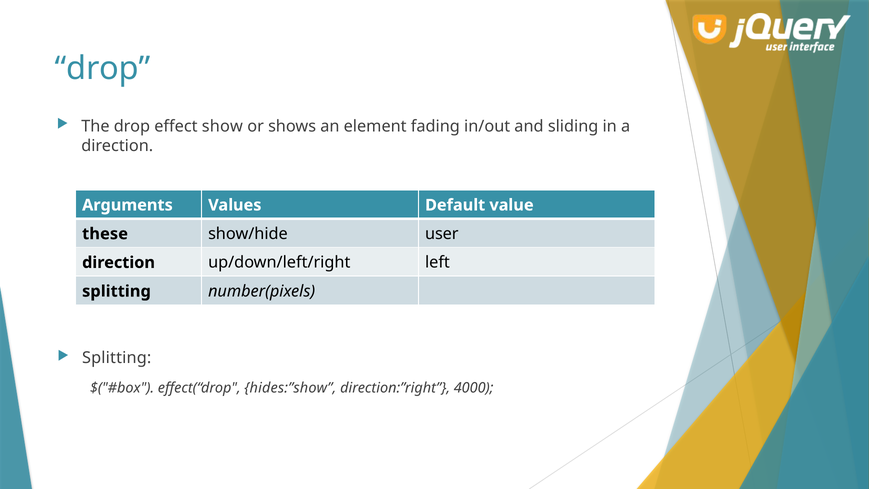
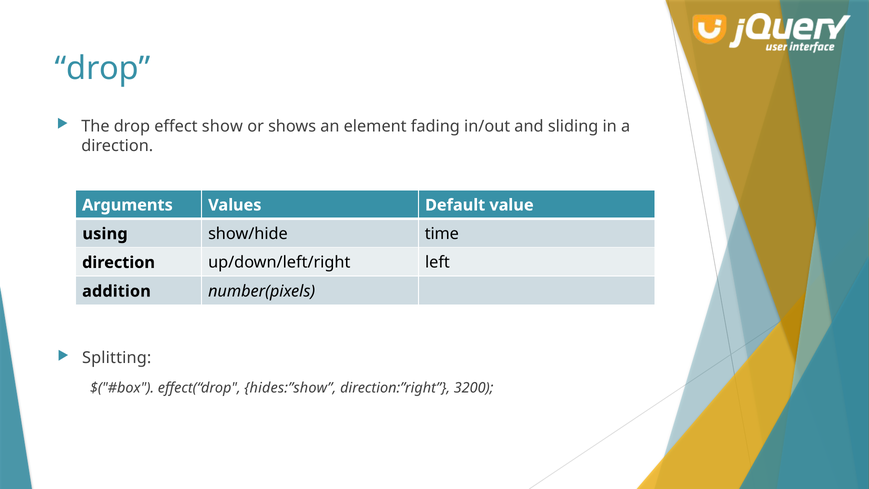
these: these -> using
user: user -> time
splitting at (116, 291): splitting -> addition
4000: 4000 -> 3200
